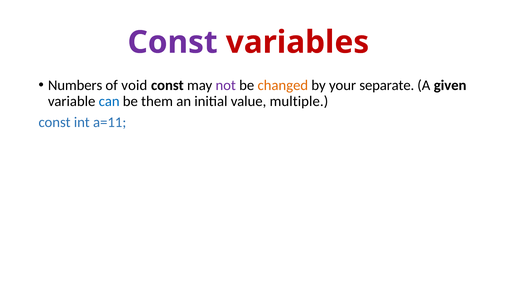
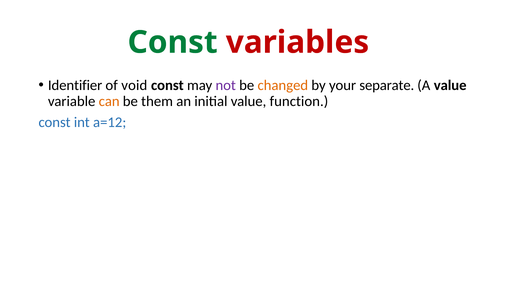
Const at (173, 42) colour: purple -> green
Numbers: Numbers -> Identifier
A given: given -> value
can colour: blue -> orange
multiple: multiple -> function
a=11: a=11 -> a=12
